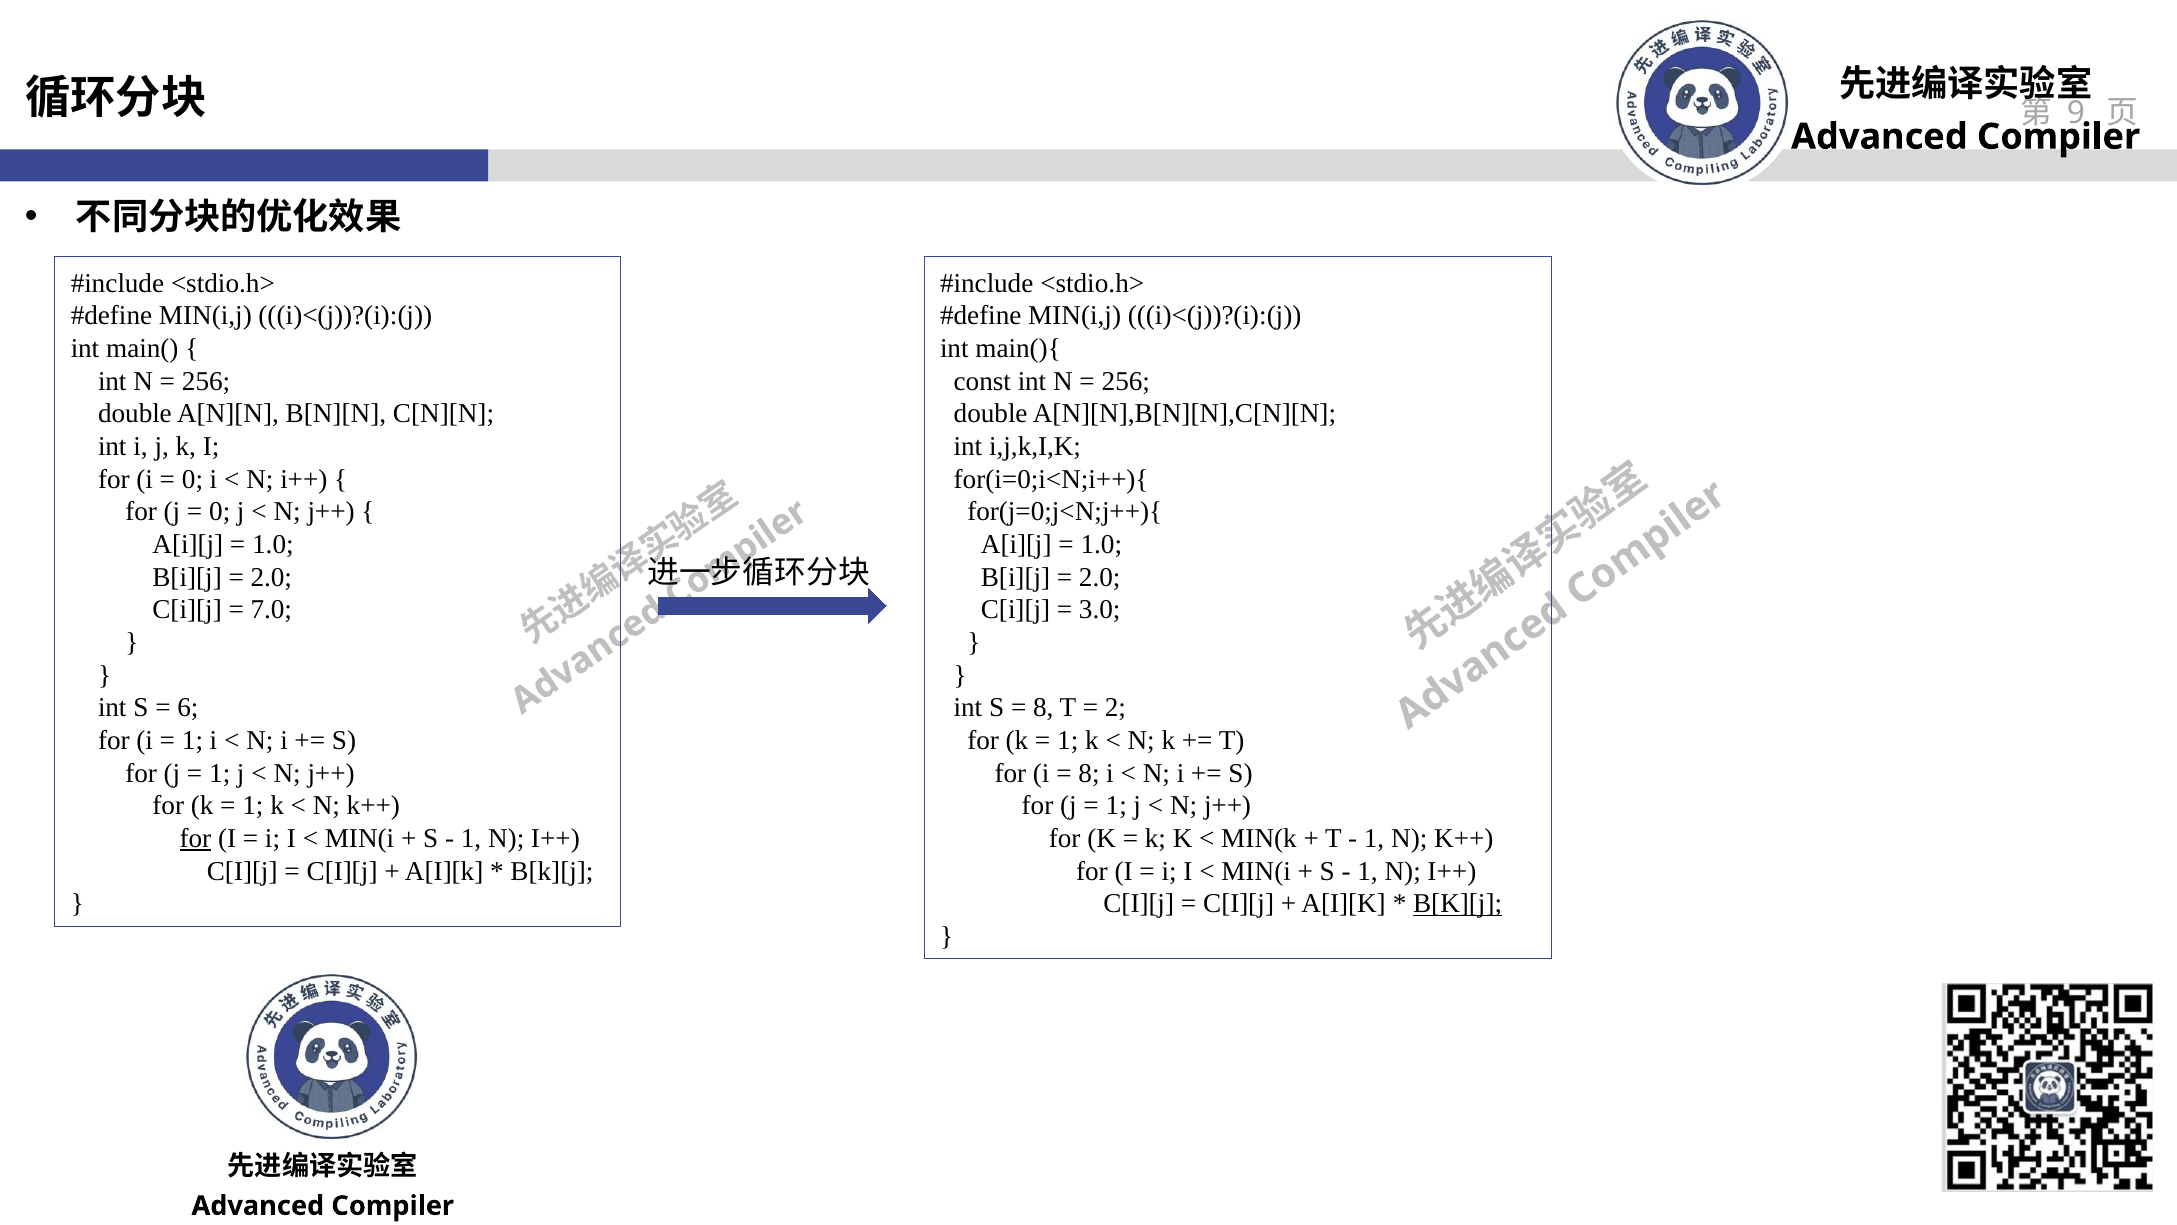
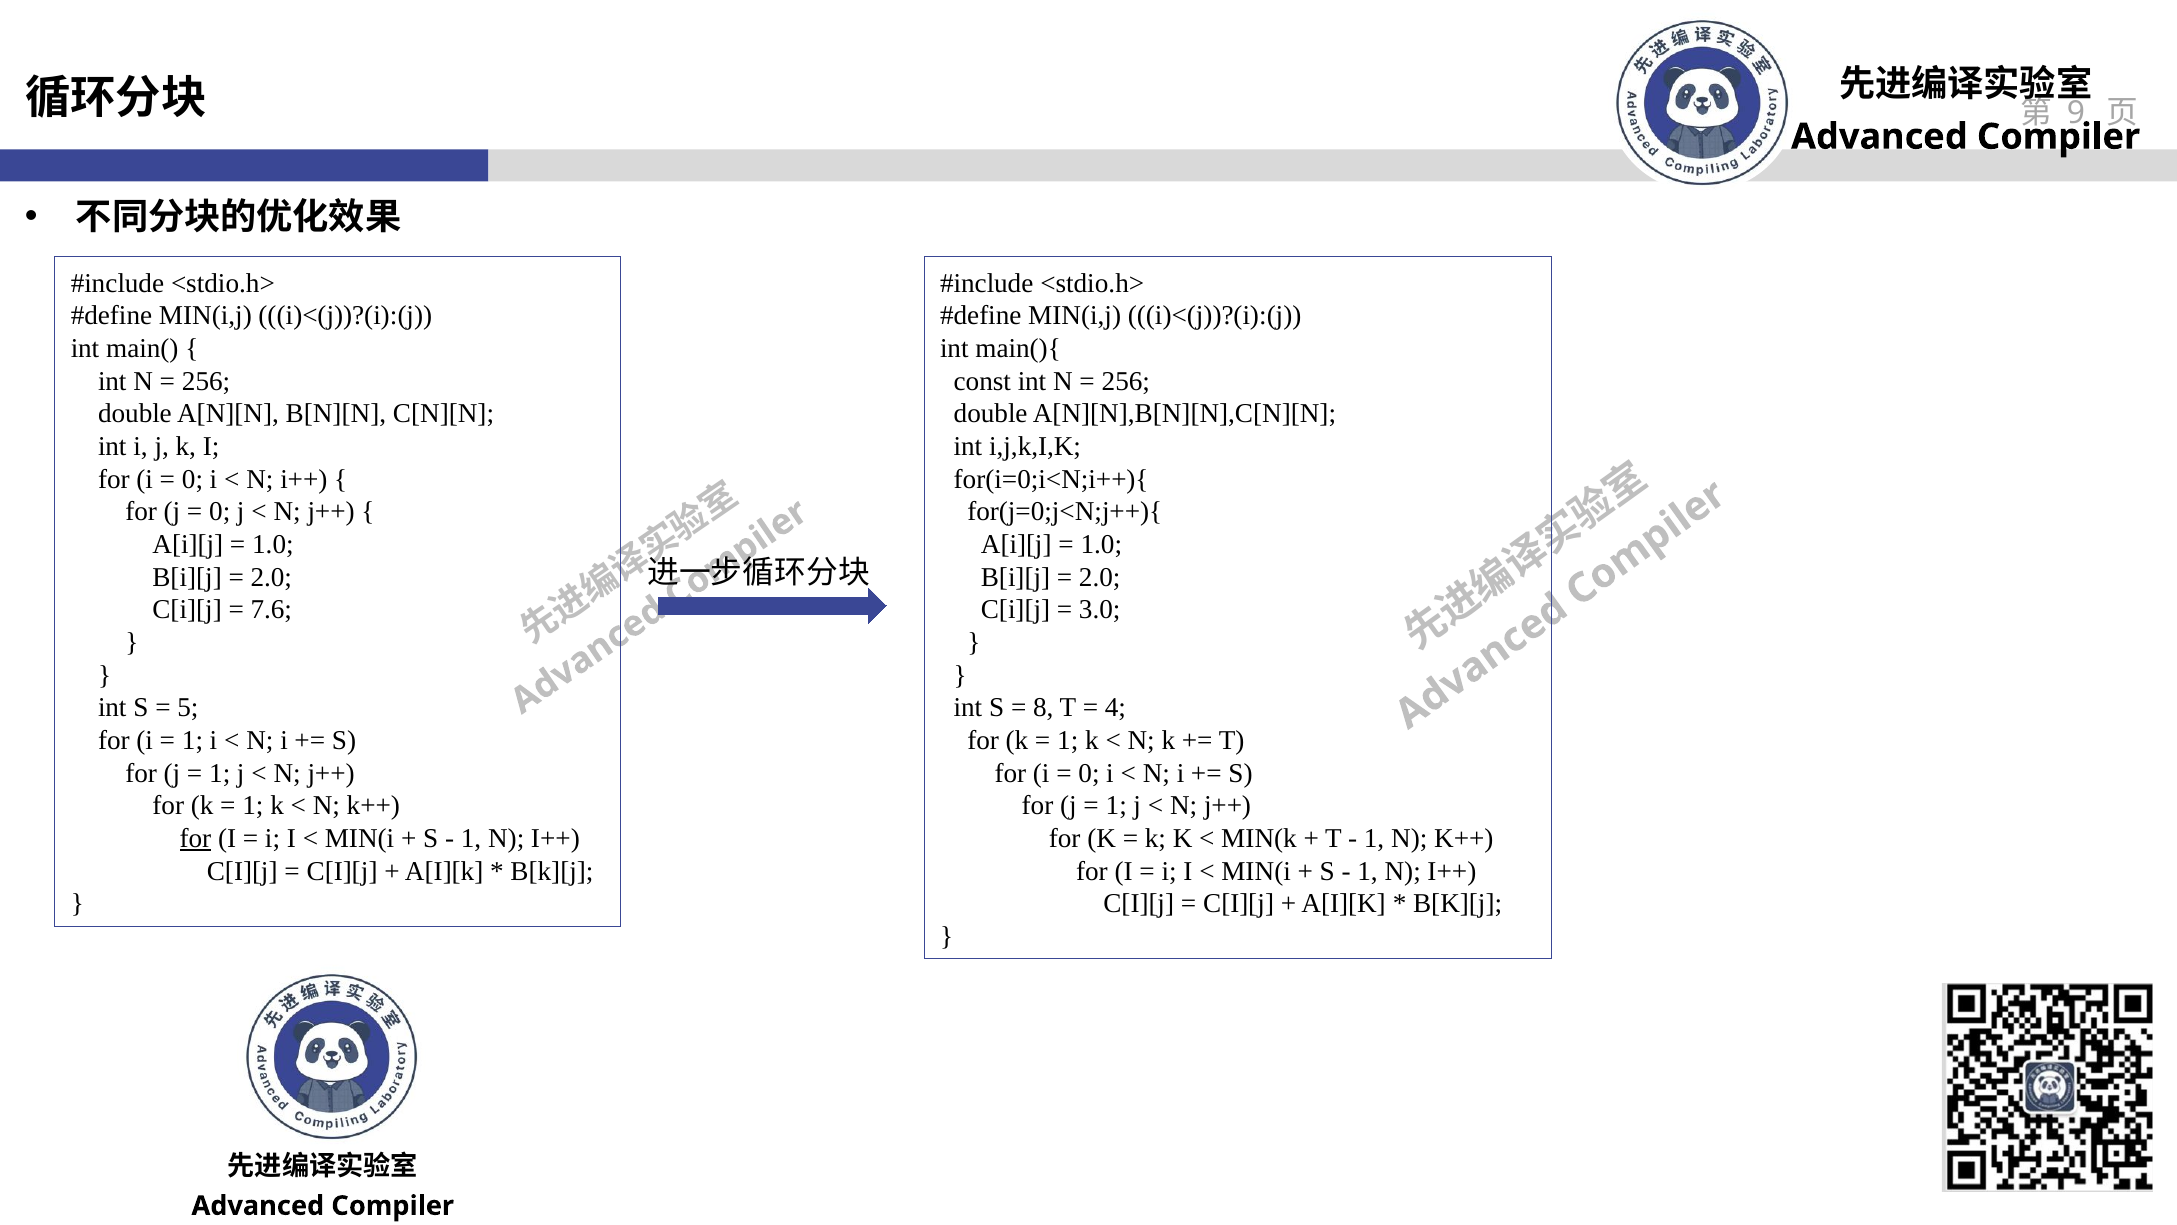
7.0: 7.0 -> 7.6
6: 6 -> 5
2: 2 -> 4
8 at (1089, 773): 8 -> 0
B[K][j at (1458, 903) underline: present -> none
